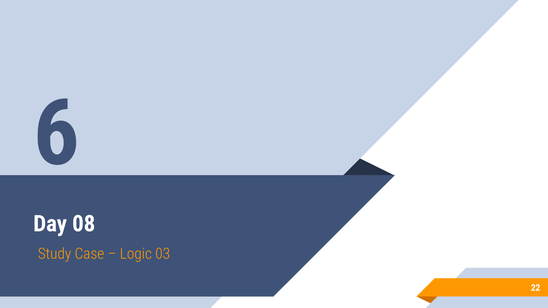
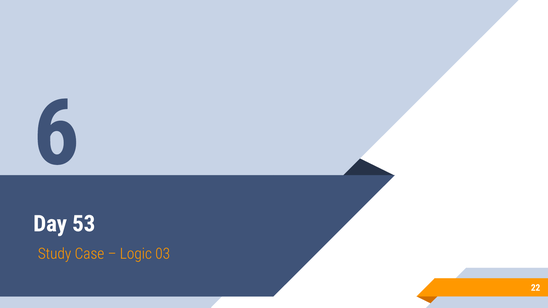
08: 08 -> 53
